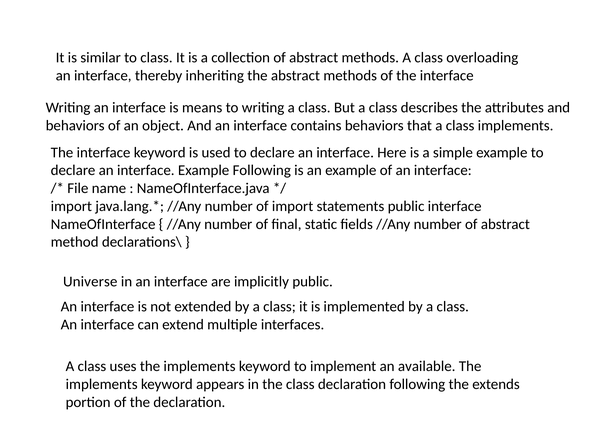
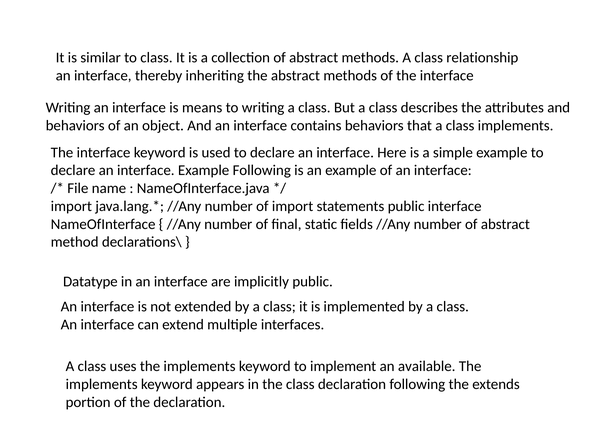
overloading: overloading -> relationship
Universe: Universe -> Datatype
